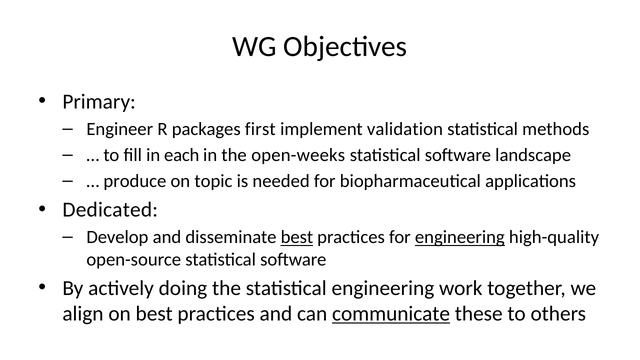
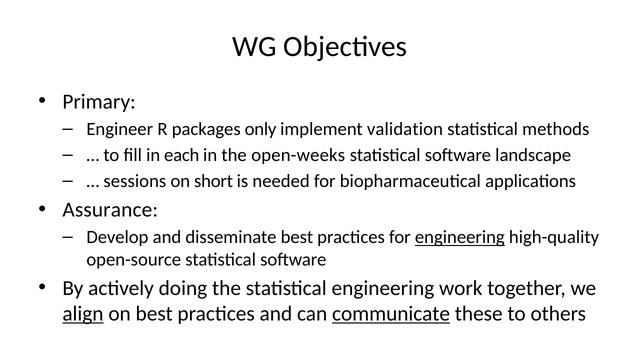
first: first -> only
produce: produce -> sessions
topic: topic -> short
Dedicated: Dedicated -> Assurance
best at (297, 237) underline: present -> none
align underline: none -> present
